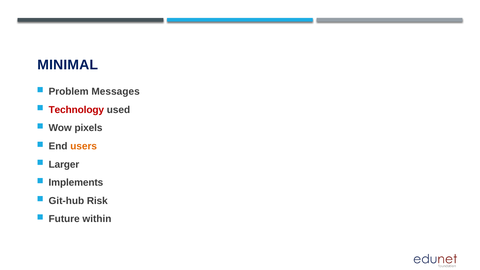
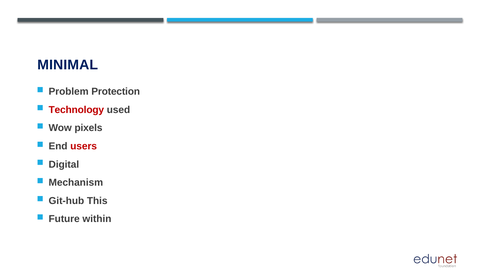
Messages: Messages -> Protection
users colour: orange -> red
Larger: Larger -> Digital
Implements: Implements -> Mechanism
Risk: Risk -> This
